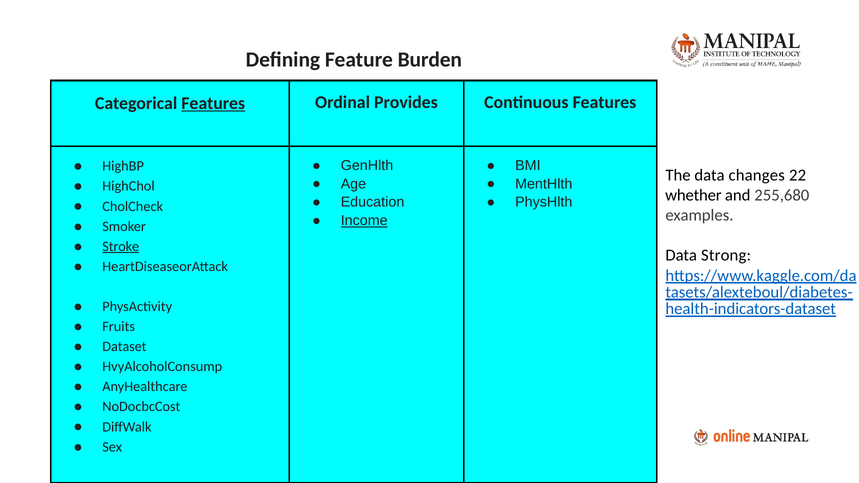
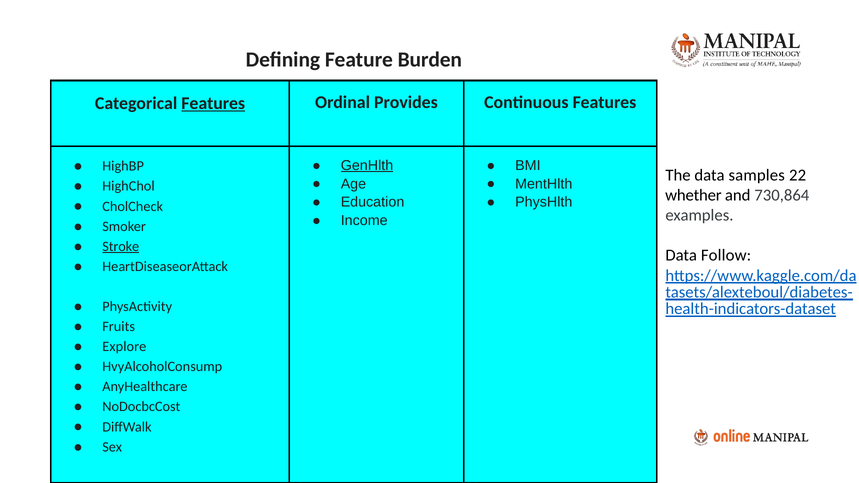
GenHlth underline: none -> present
changes: changes -> samples
255,680: 255,680 -> 730,864
Income underline: present -> none
Strong: Strong -> Follow
Dataset: Dataset -> Explore
